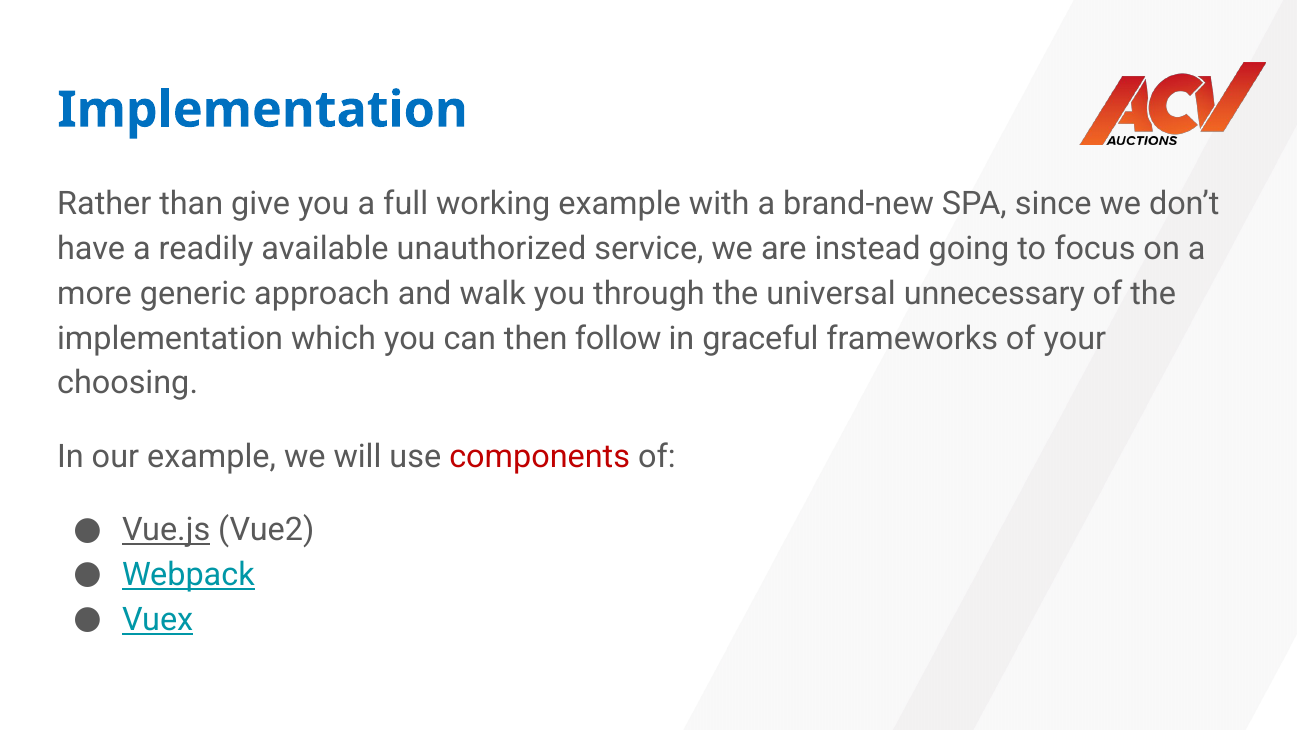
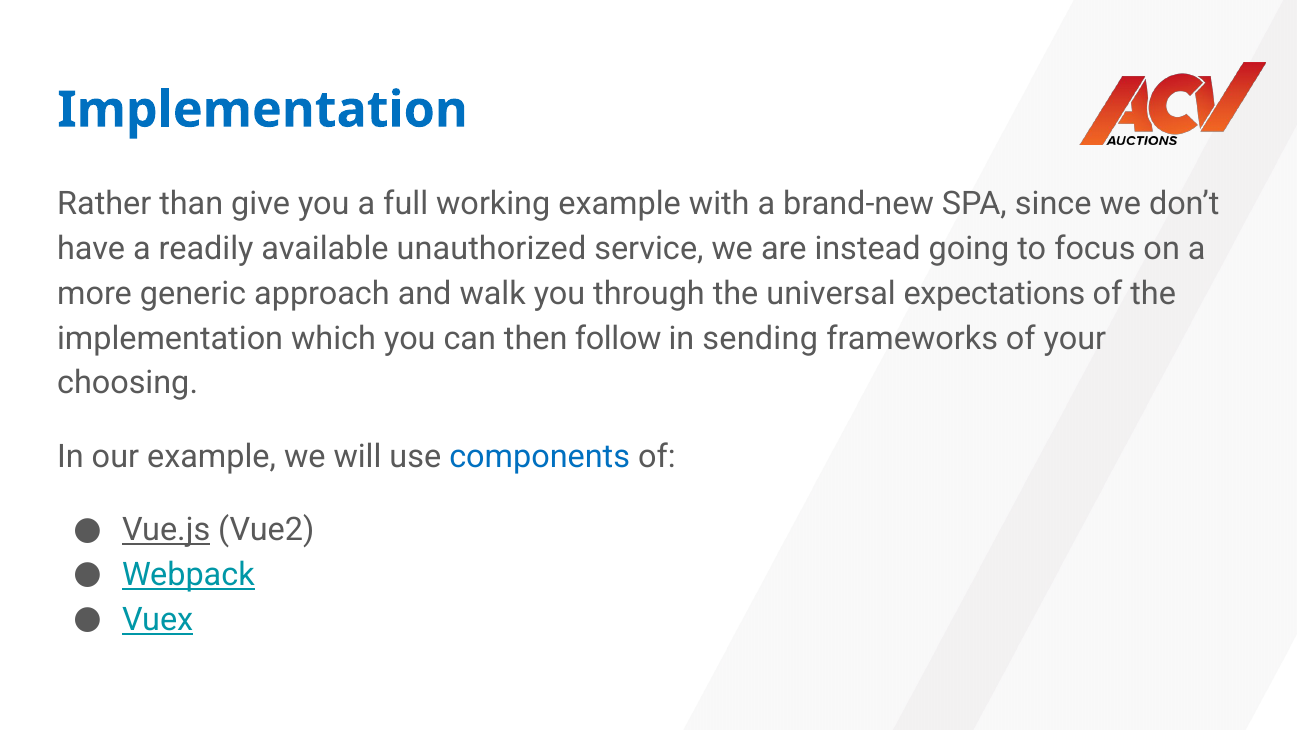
unnecessary: unnecessary -> expectations
graceful: graceful -> sending
components colour: red -> blue
